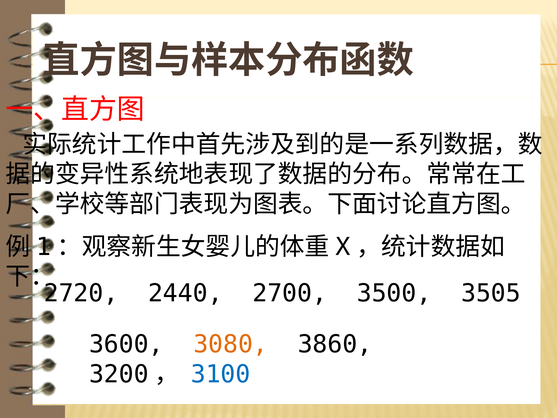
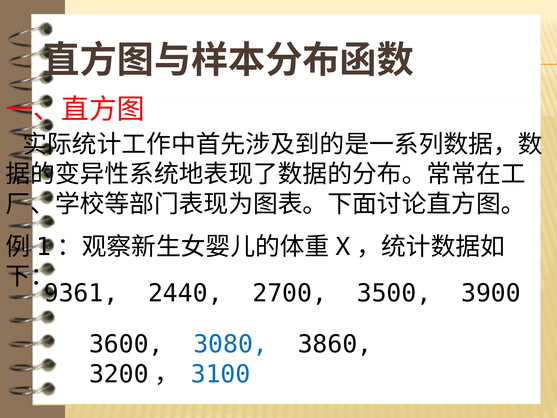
2720: 2720 -> 9361
3505: 3505 -> 3900
3080 colour: orange -> blue
